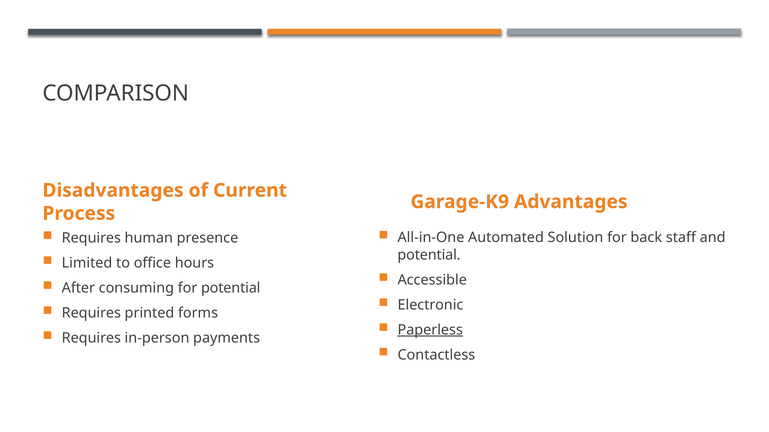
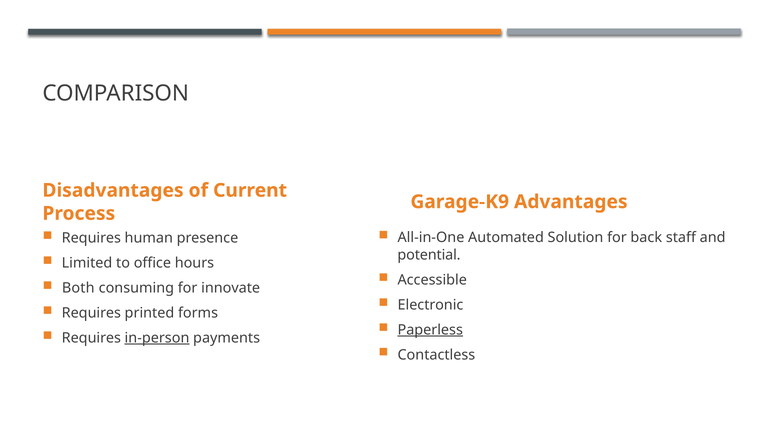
After: After -> Both
for potential: potential -> innovate
in-person underline: none -> present
